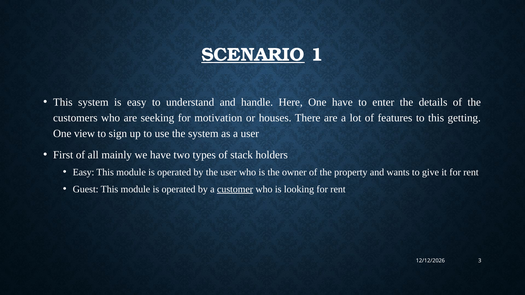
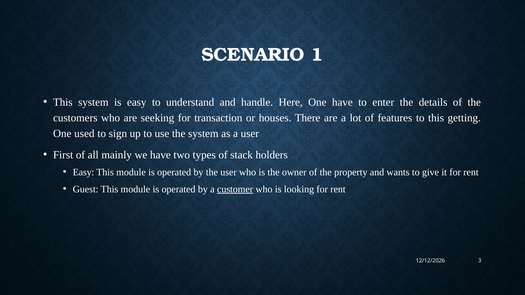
SCENARIO underline: present -> none
motivation: motivation -> transaction
view: view -> used
